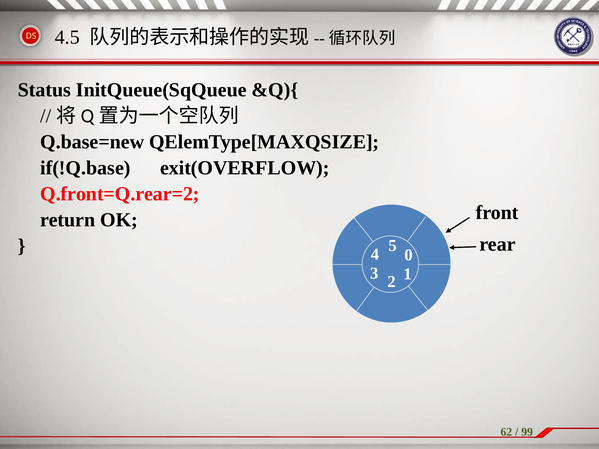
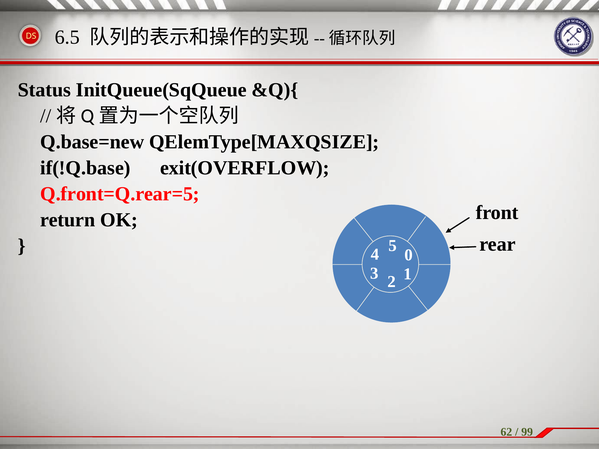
4.5: 4.5 -> 6.5
Q.front=Q.rear=2: Q.front=Q.rear=2 -> Q.front=Q.rear=5
